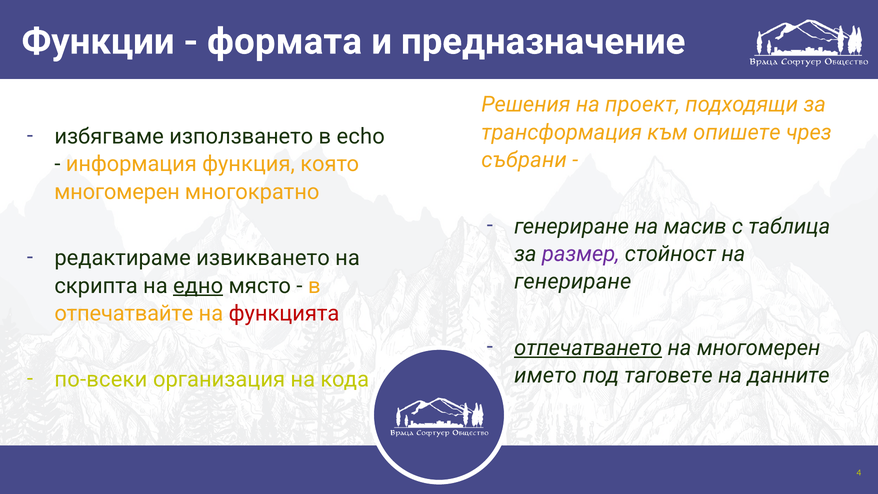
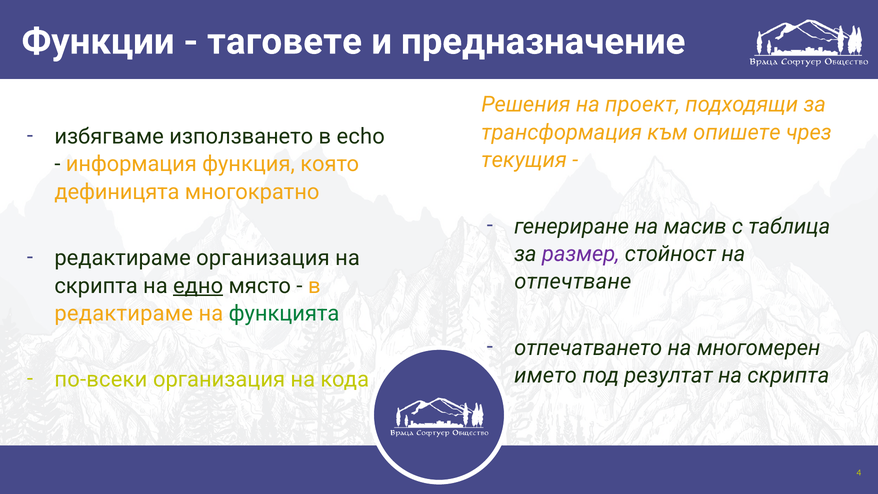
формата: формата -> таговете
събрани: събрани -> текущия
многомерен at (117, 192): многомерен -> дефиницята
редактираме извикването: извикването -> организация
генериране at (573, 282): генериране -> отпечтване
отпечатвайте at (124, 313): отпечатвайте -> редактираме
функцията colour: red -> green
отпечатването underline: present -> none
таговете: таговете -> резултат
данните at (789, 375): данните -> скрипта
